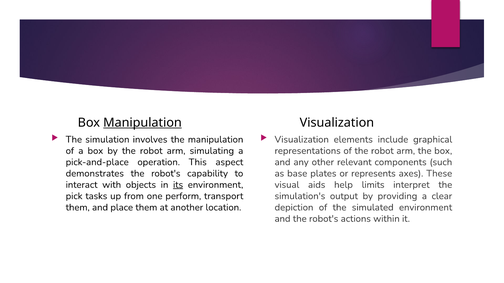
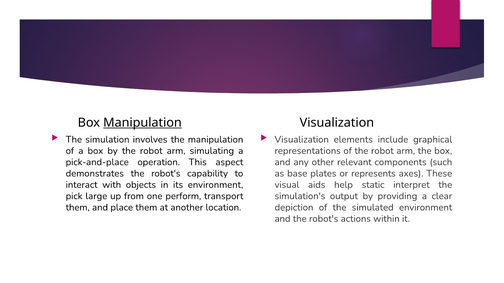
its underline: present -> none
limits: limits -> static
tasks: tasks -> large
